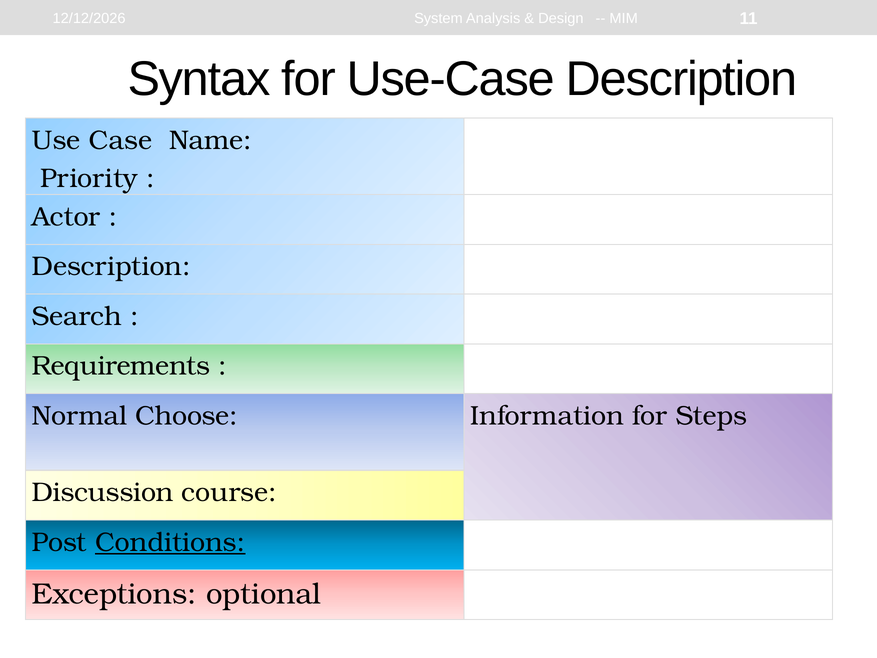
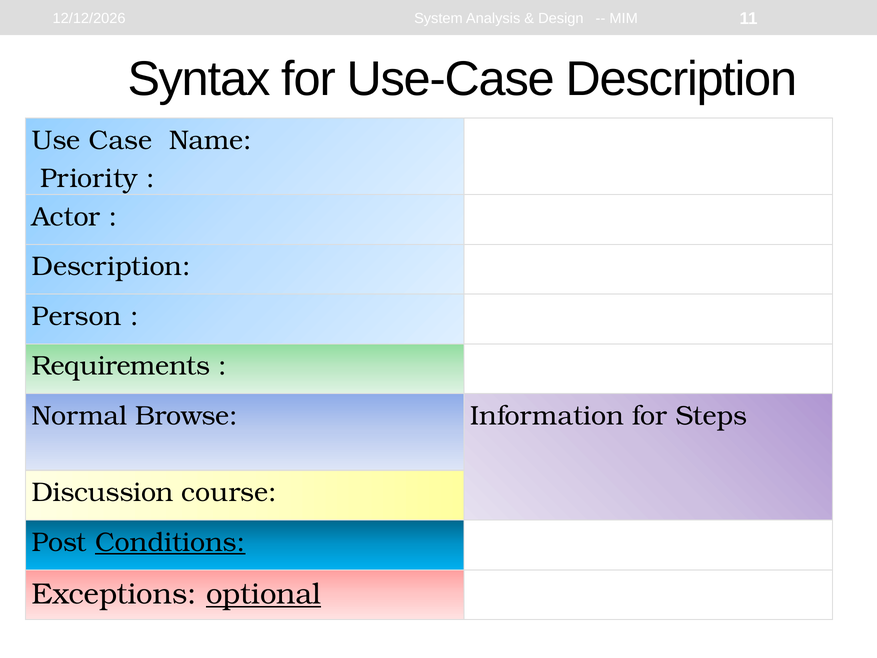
Search: Search -> Person
Choose: Choose -> Browse
optional underline: none -> present
